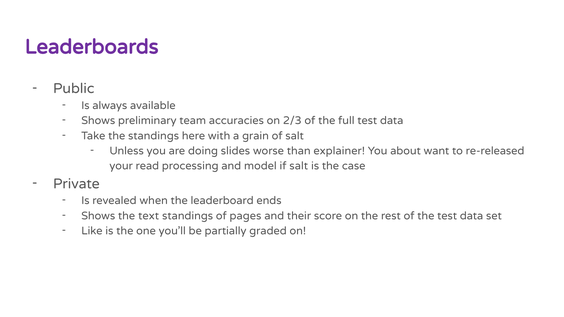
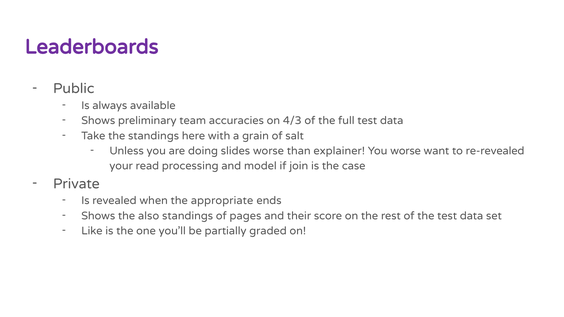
2/3: 2/3 -> 4/3
You about: about -> worse
re-released: re-released -> re-revealed
if salt: salt -> join
leaderboard: leaderboard -> appropriate
text: text -> also
